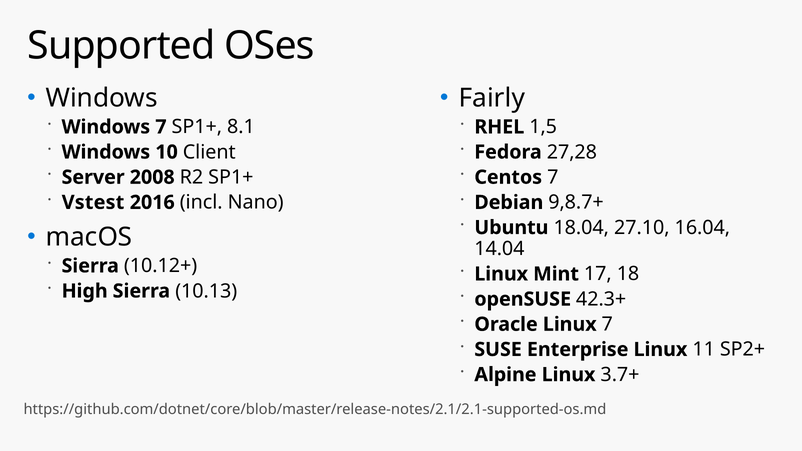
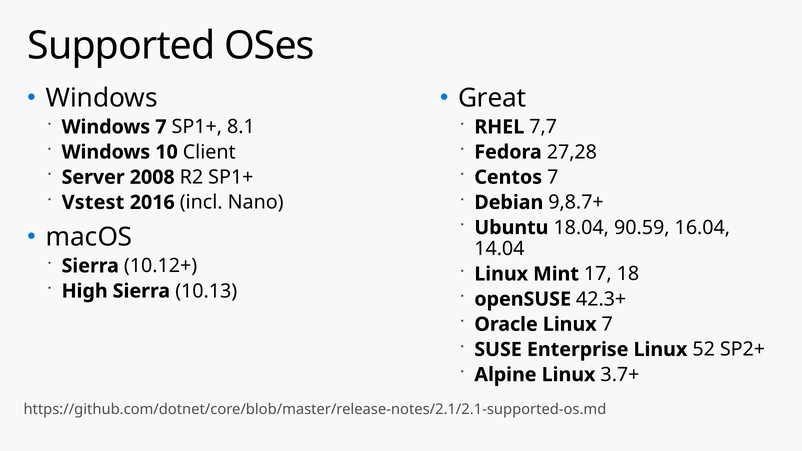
Fairly: Fairly -> Great
1,5: 1,5 -> 7,7
27.10: 27.10 -> 90.59
11: 11 -> 52
